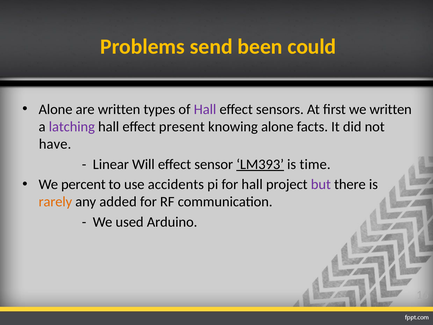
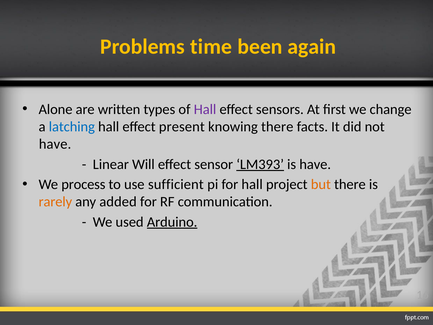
send: send -> time
could: could -> again
we written: written -> change
latching colour: purple -> blue
knowing alone: alone -> there
is time: time -> have
percent: percent -> process
accidents: accidents -> sufficient
but colour: purple -> orange
Arduino underline: none -> present
